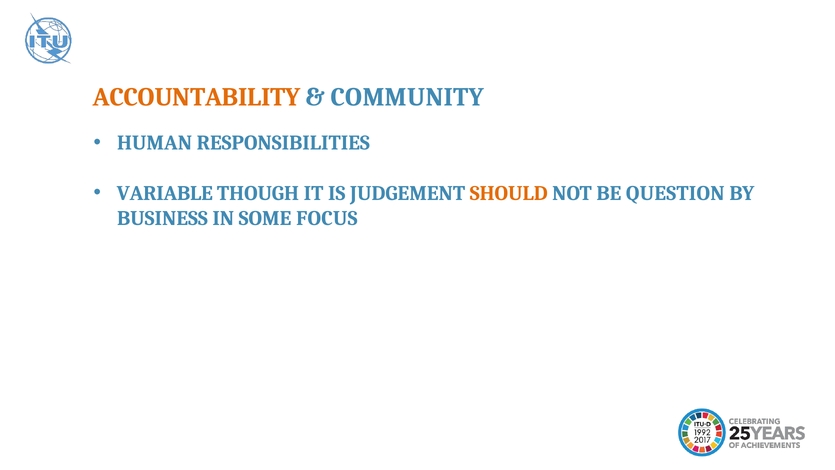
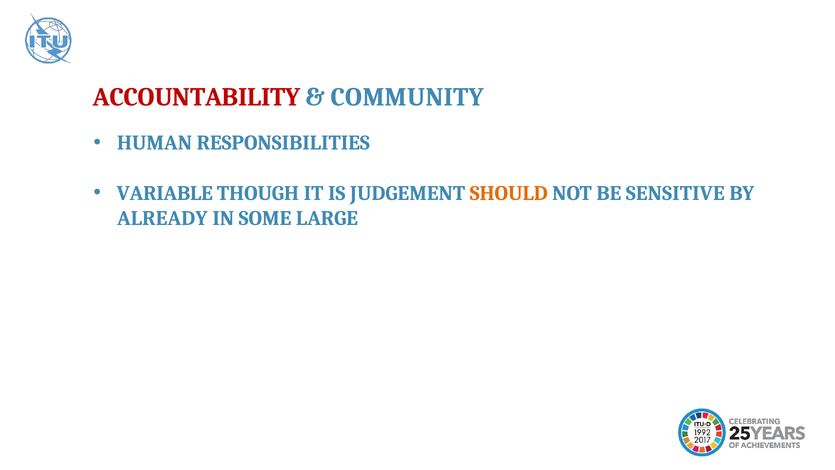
ACCOUNTABILITY colour: orange -> red
QUESTION: QUESTION -> SENSITIVE
BUSINESS: BUSINESS -> ALREADY
FOCUS: FOCUS -> LARGE
